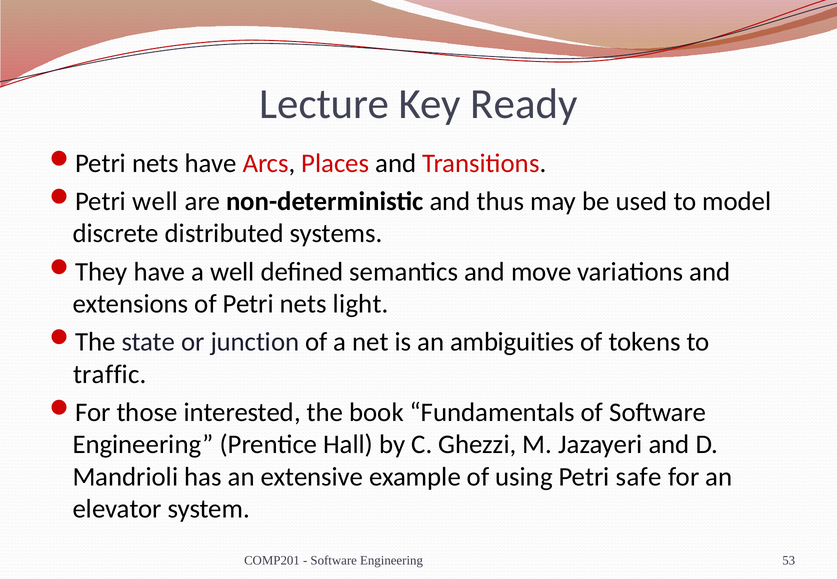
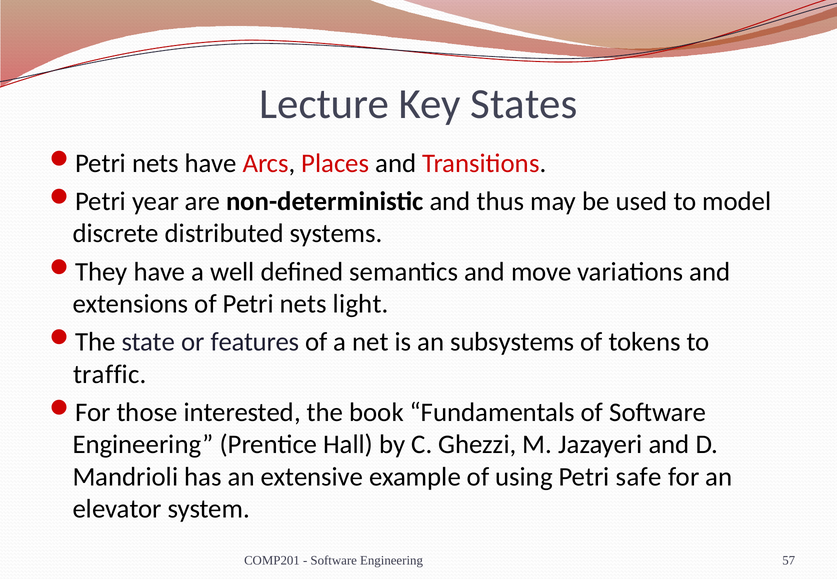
Ready: Ready -> States
Petri well: well -> year
junction: junction -> features
ambiguities: ambiguities -> subsystems
53: 53 -> 57
